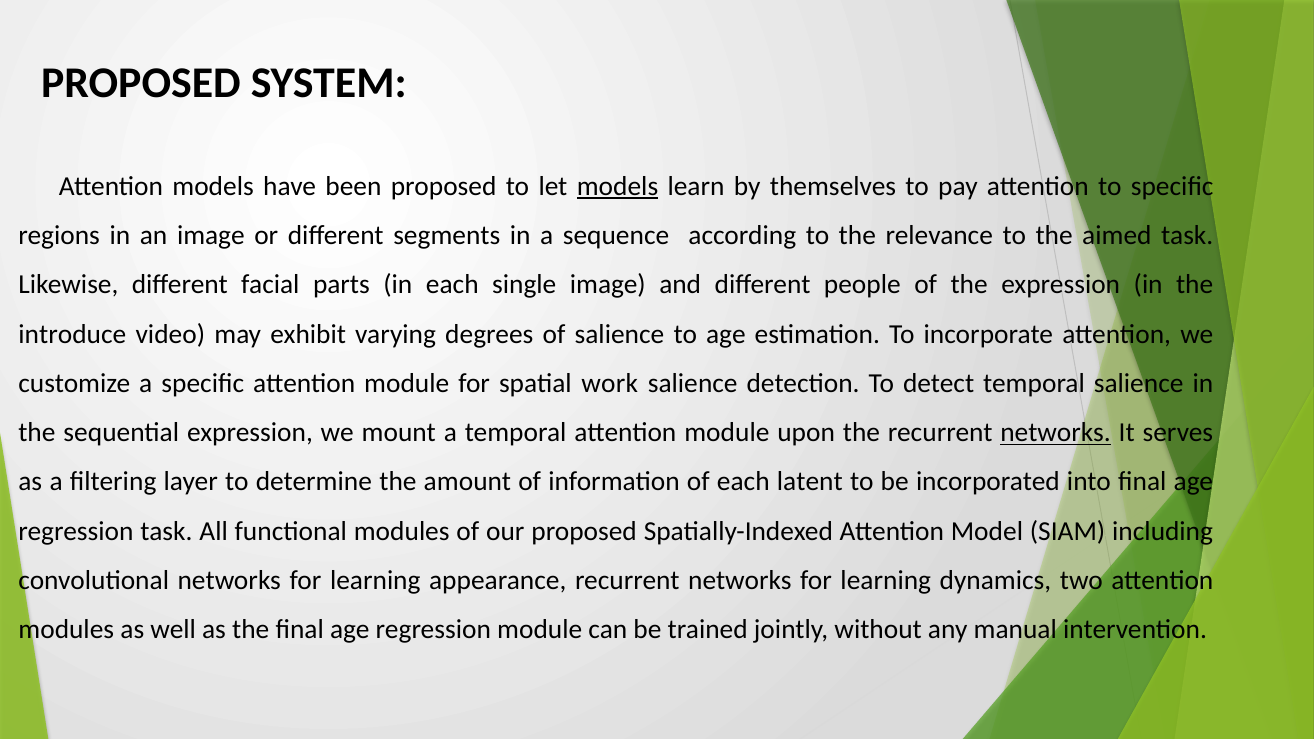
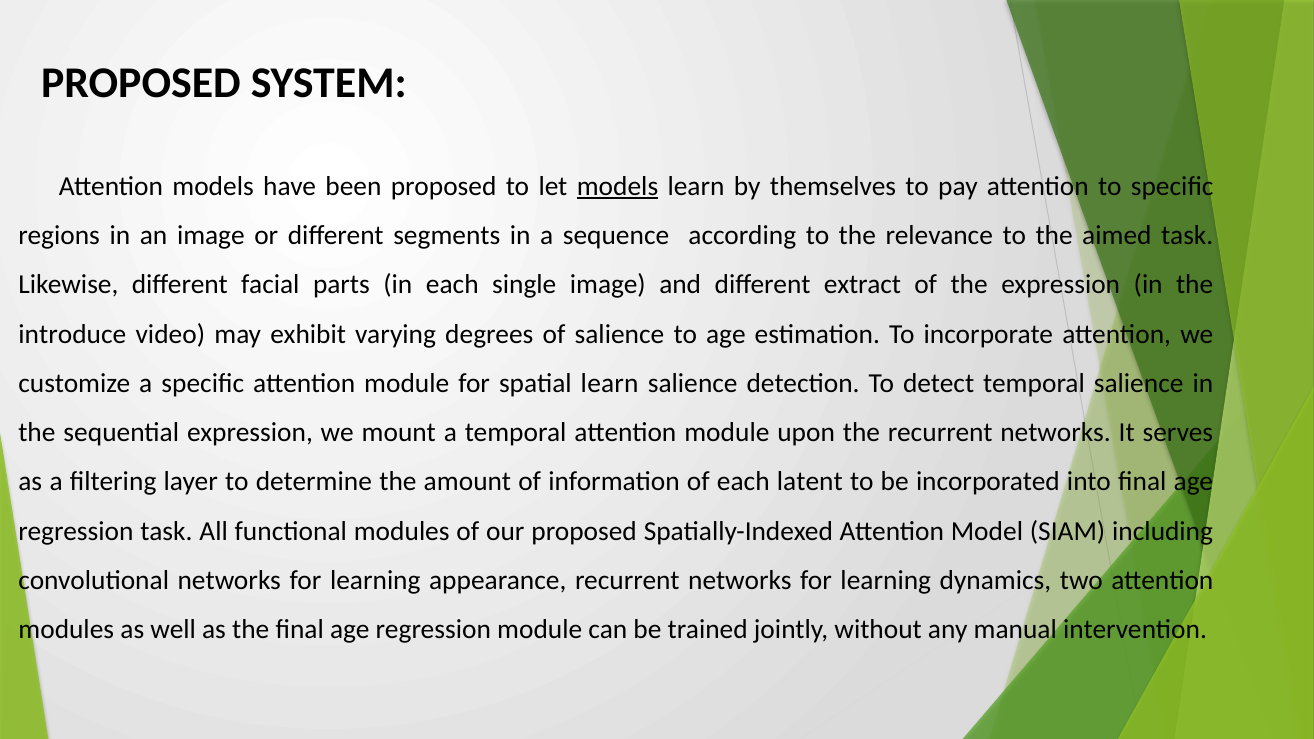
people: people -> extract
spatial work: work -> learn
networks at (1056, 433) underline: present -> none
